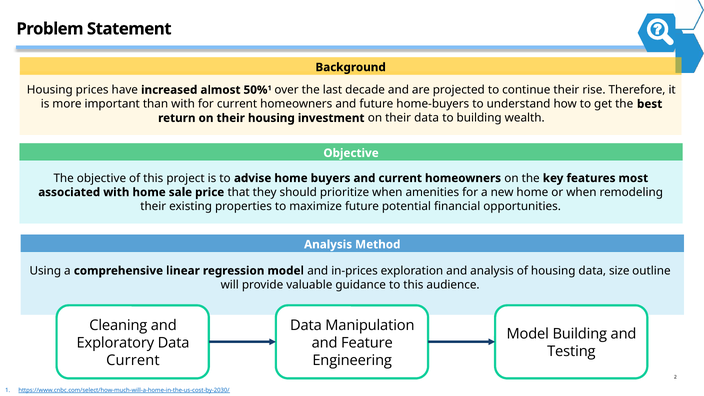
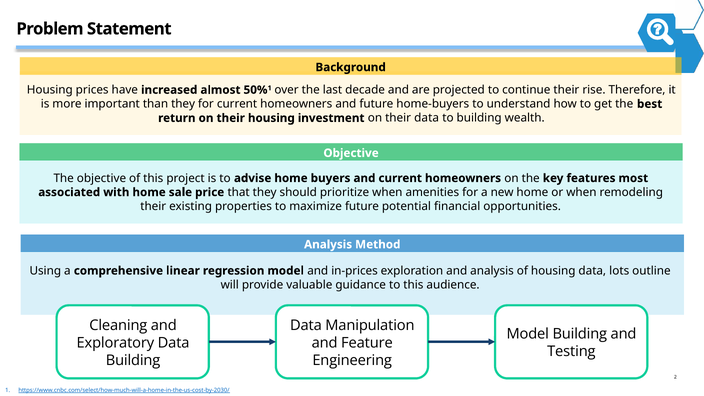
than with: with -> they
size: size -> lots
Current at (133, 360): Current -> Building
